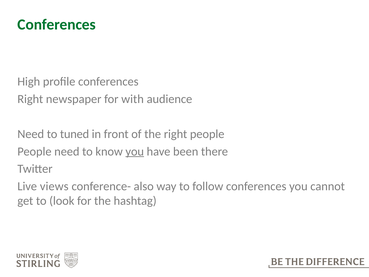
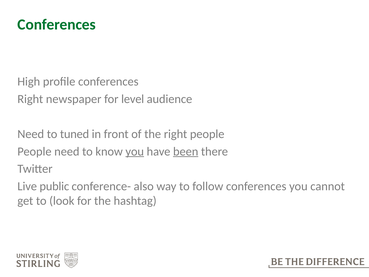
with: with -> level
been underline: none -> present
views: views -> public
